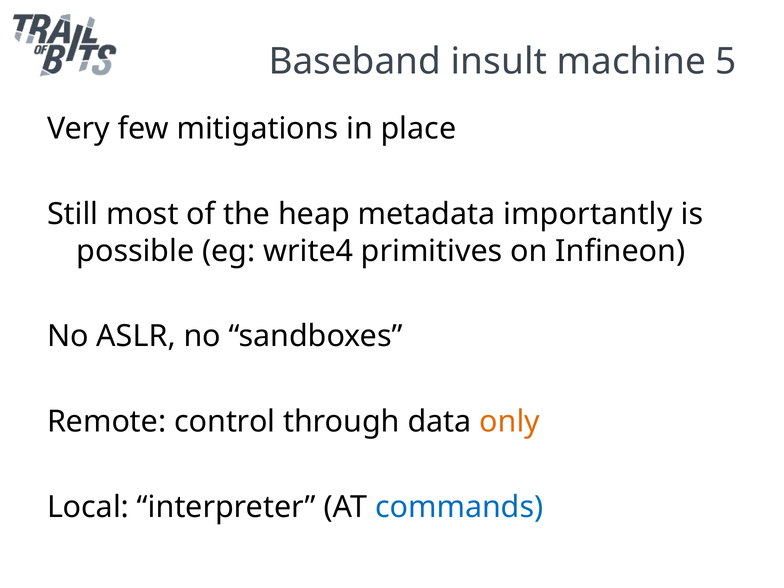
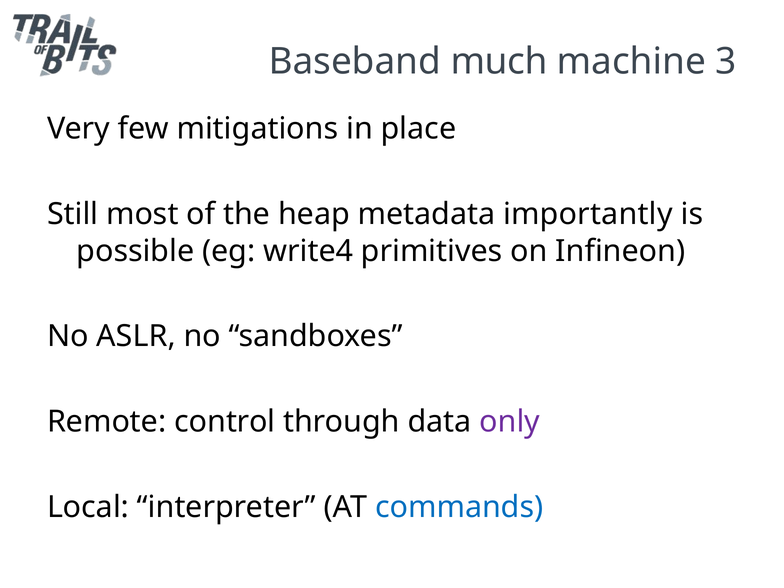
insult: insult -> much
5: 5 -> 3
only colour: orange -> purple
